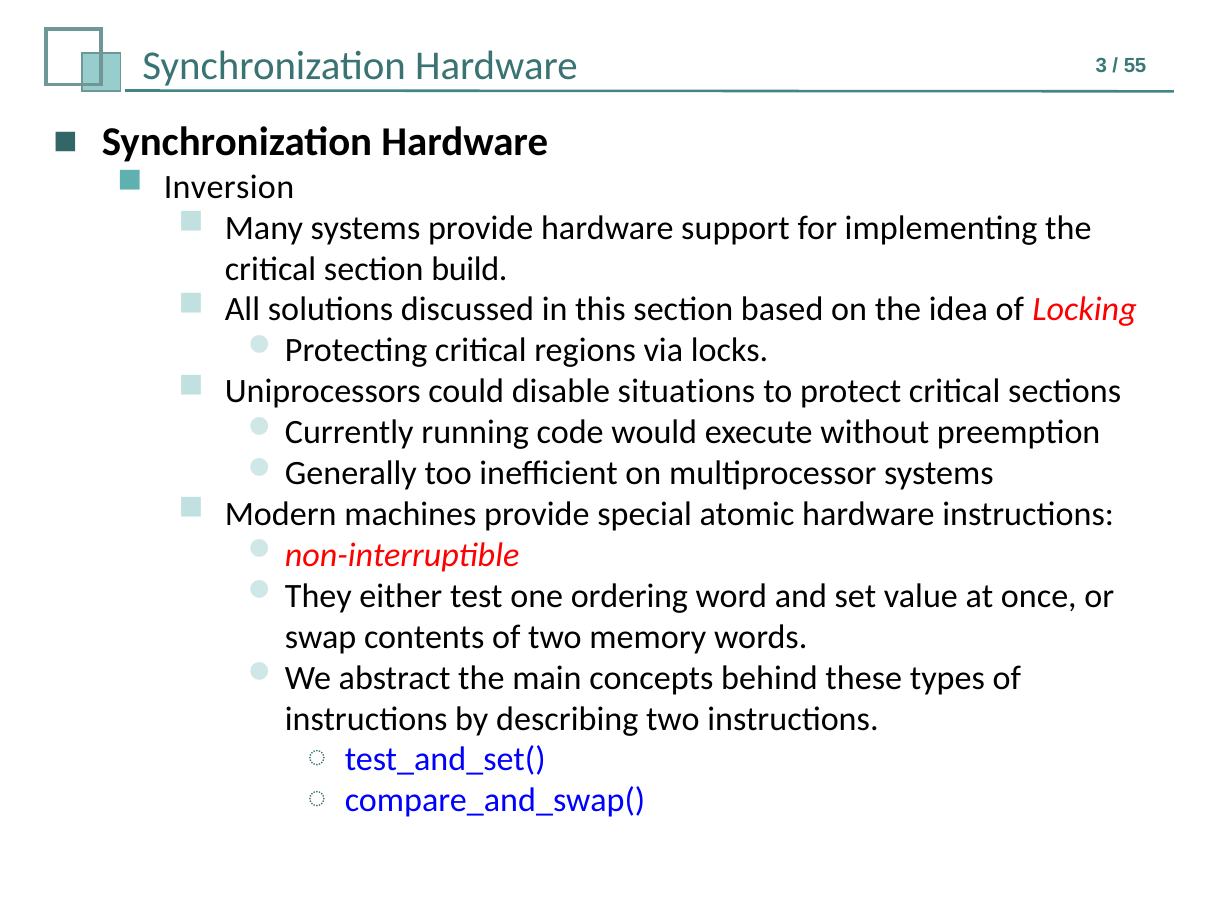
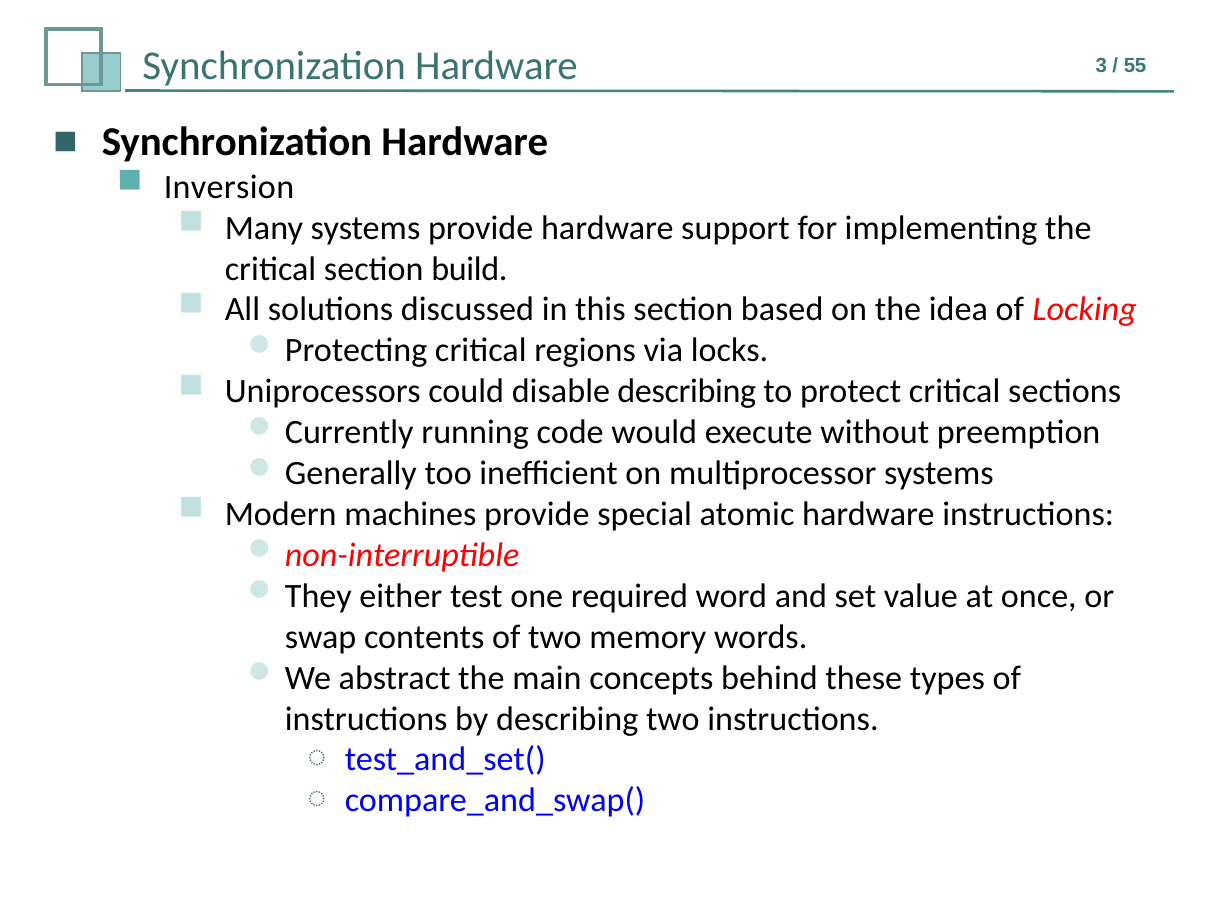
disable situations: situations -> describing
ordering: ordering -> required
